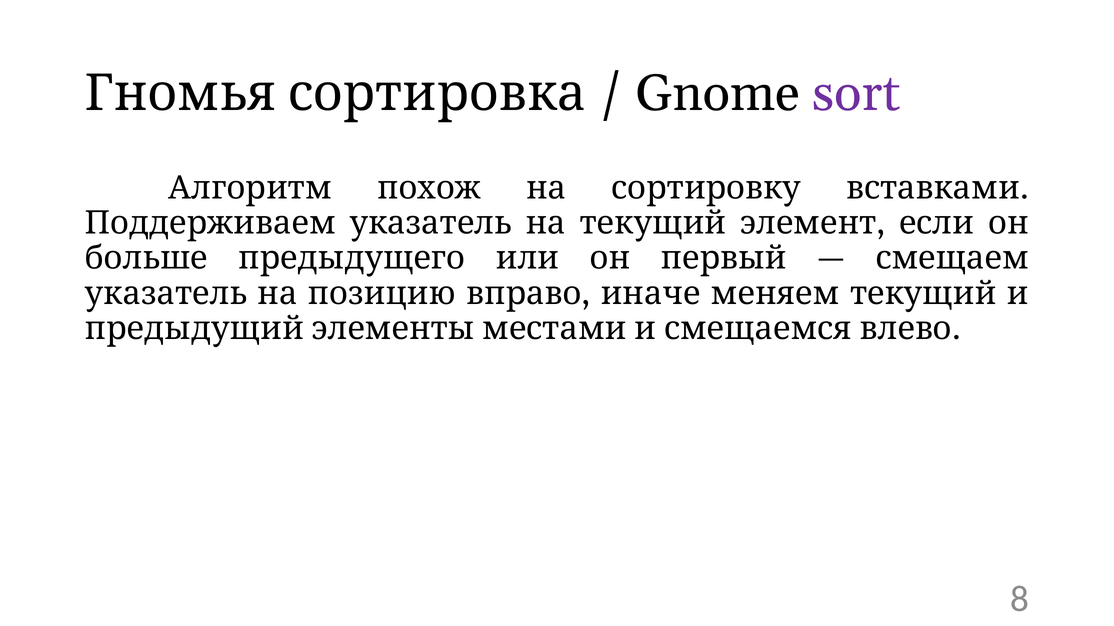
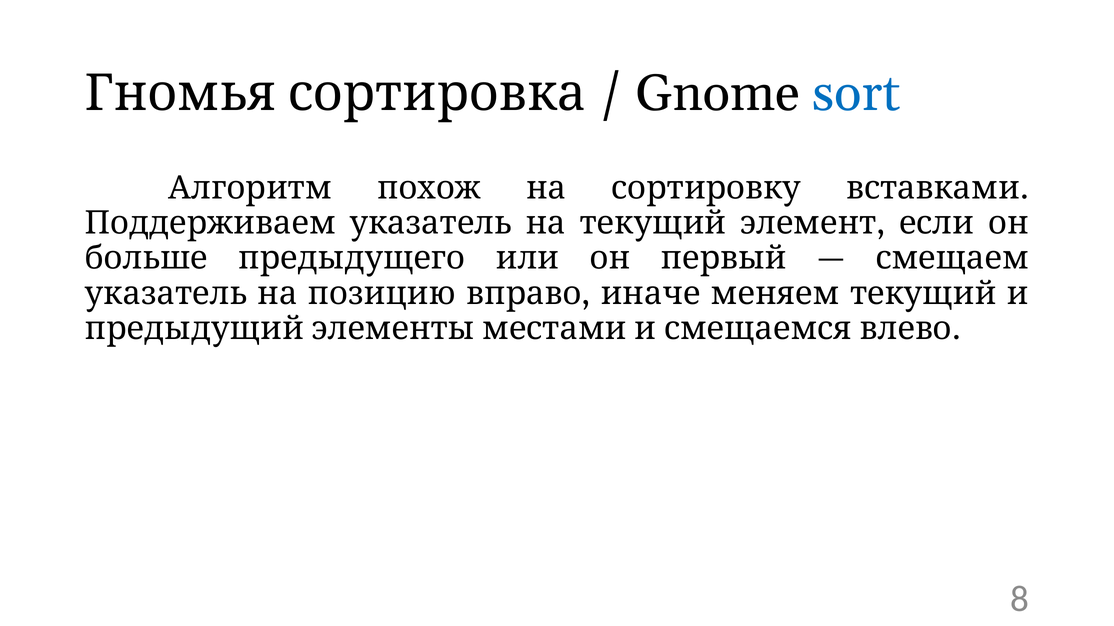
sort colour: purple -> blue
